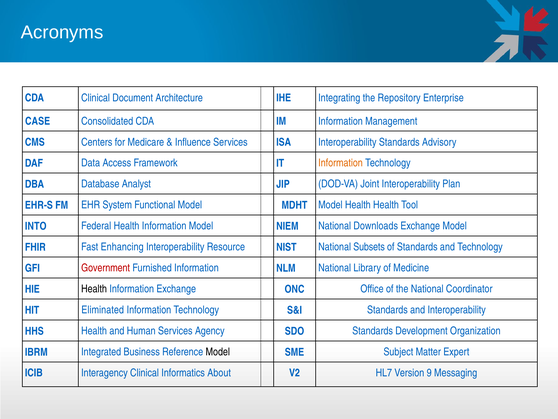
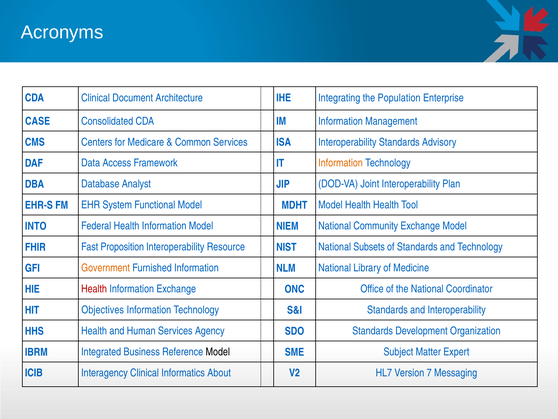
Repository: Repository -> Population
Influence: Influence -> Common
Downloads: Downloads -> Community
Enhancing: Enhancing -> Proposition
Government colour: red -> orange
Health at (94, 289) colour: black -> red
Eliminated: Eliminated -> Objectives
9: 9 -> 7
